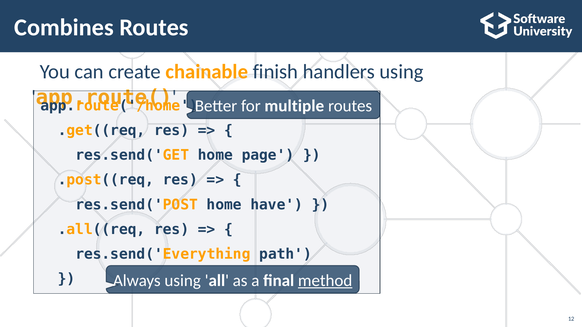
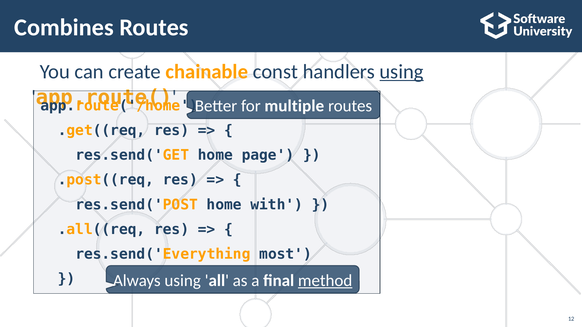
finish: finish -> const
using at (402, 72) underline: none -> present
have: have -> with
path: path -> most
